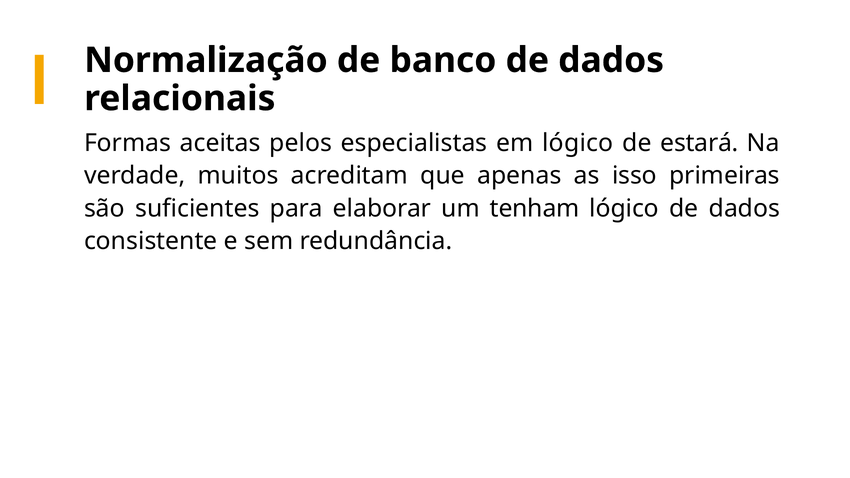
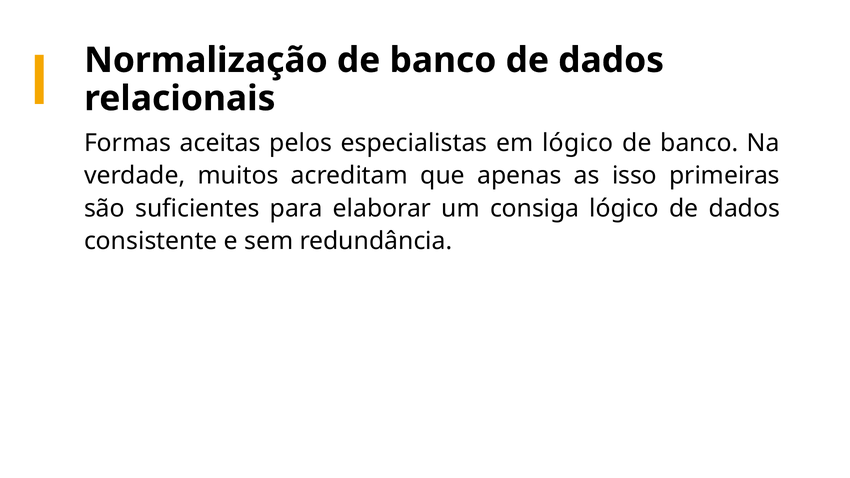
estará at (699, 143): estará -> banco
tenham: tenham -> consiga
